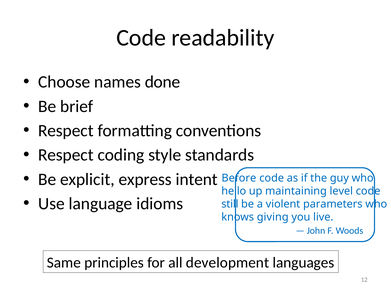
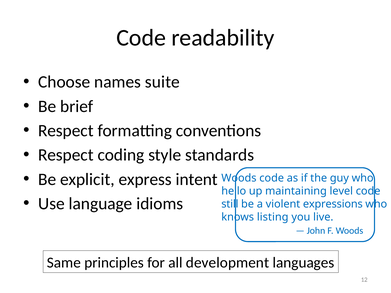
done: done -> suite
Before at (239, 178): Before -> Woods
parameters: parameters -> expressions
giving: giving -> listing
